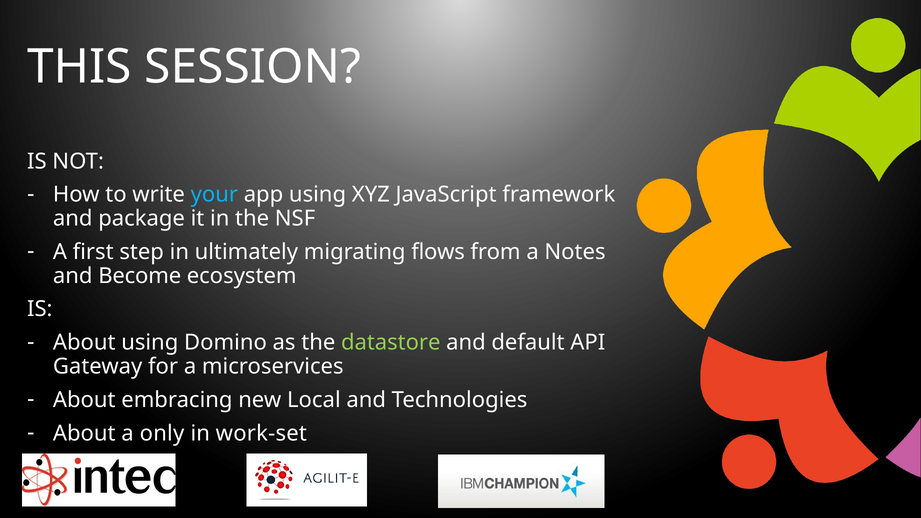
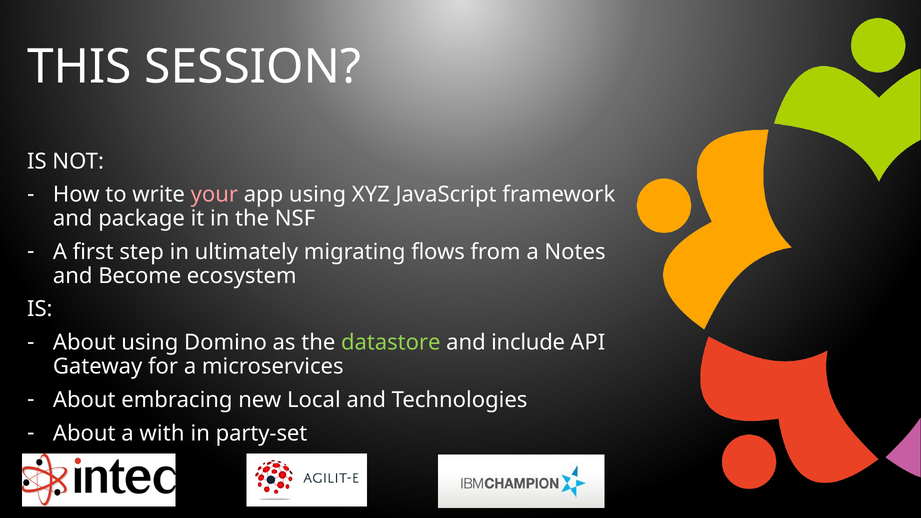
your colour: light blue -> pink
default: default -> include
only: only -> with
work-set: work-set -> party-set
